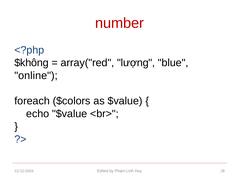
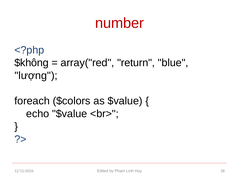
lượng: lượng -> return
online: online -> lượng
